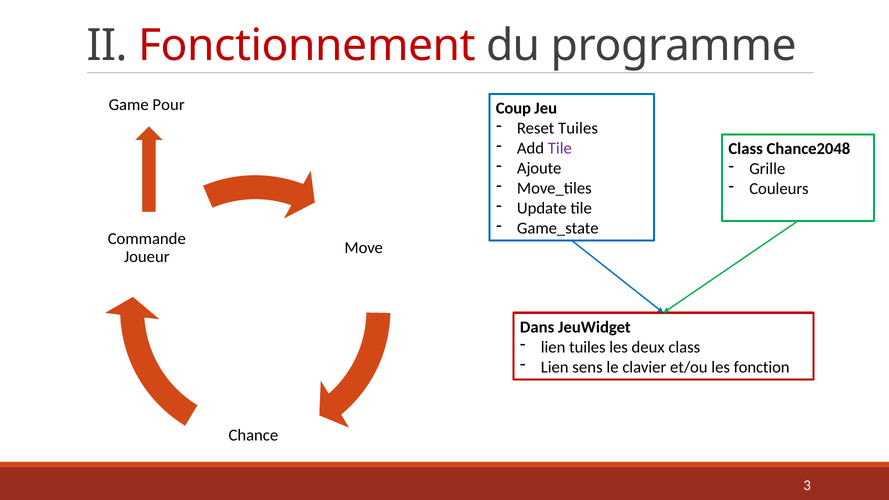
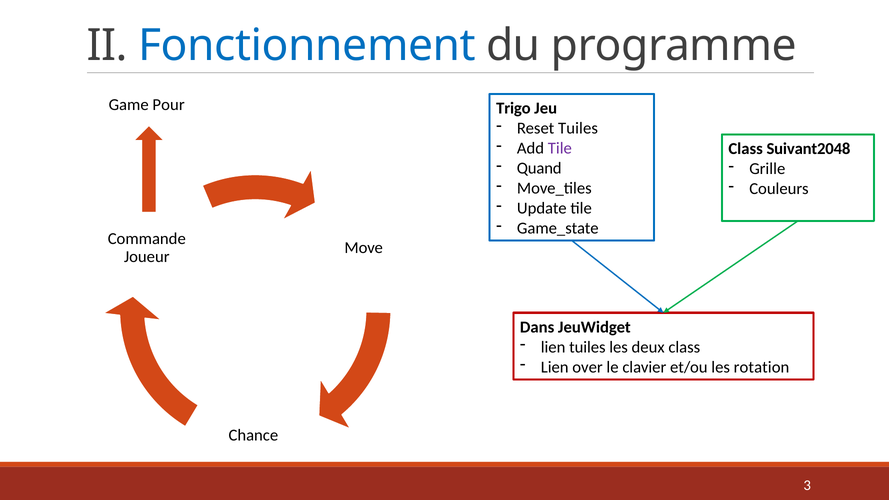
Fonctionnement colour: red -> blue
Coup: Coup -> Trigo
Chance2048: Chance2048 -> Suivant2048
Ajoute: Ajoute -> Quand
sens: sens -> over
fonction: fonction -> rotation
